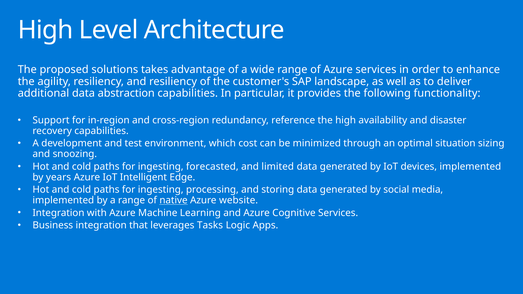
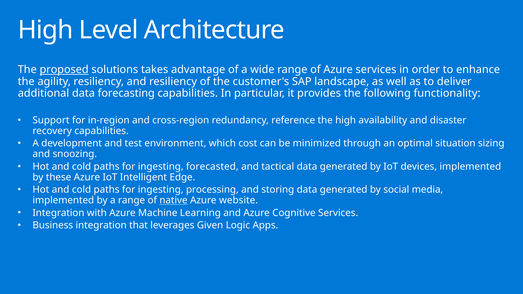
proposed underline: none -> present
abstraction: abstraction -> forecasting
limited: limited -> tactical
years: years -> these
Tasks: Tasks -> Given
